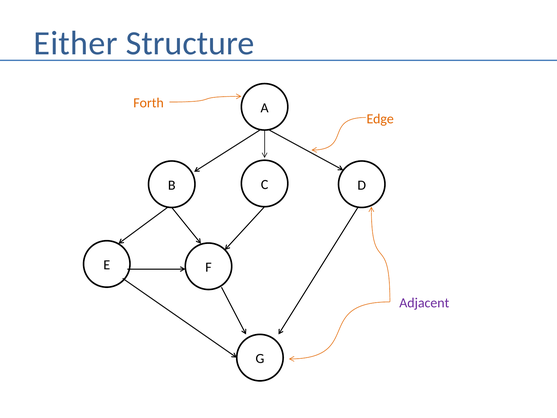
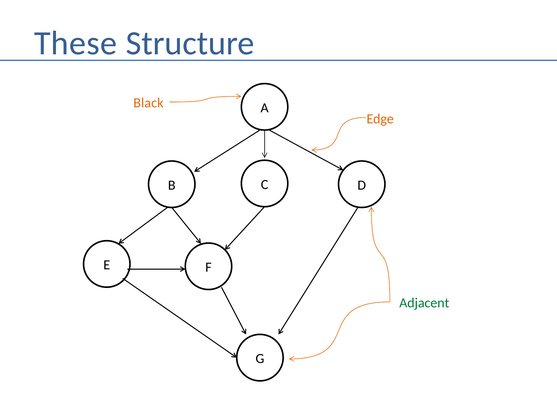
Either: Either -> These
Forth: Forth -> Black
Adjacent colour: purple -> green
